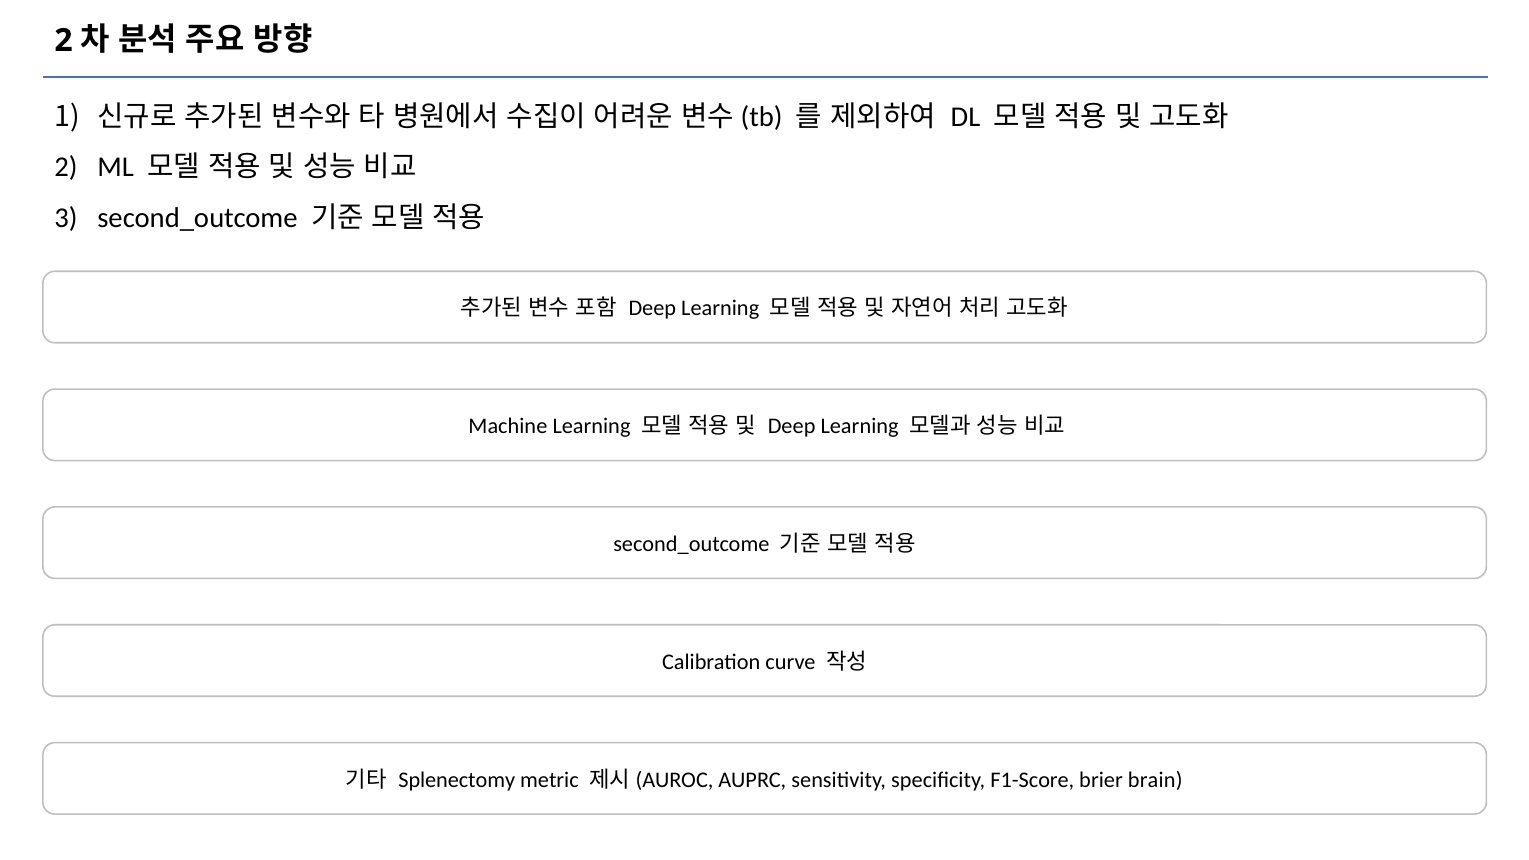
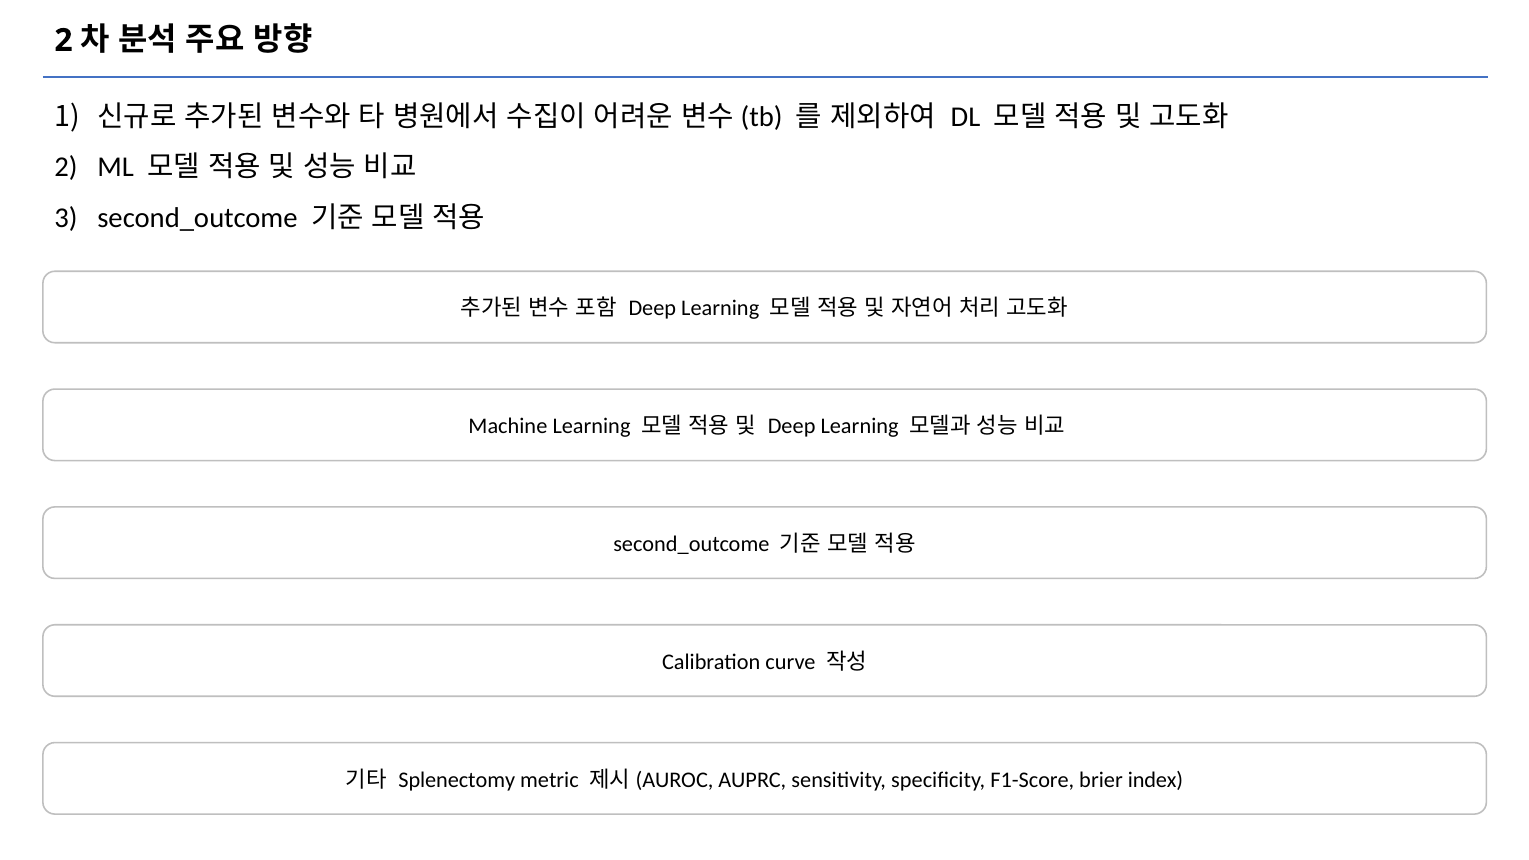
brain: brain -> index
